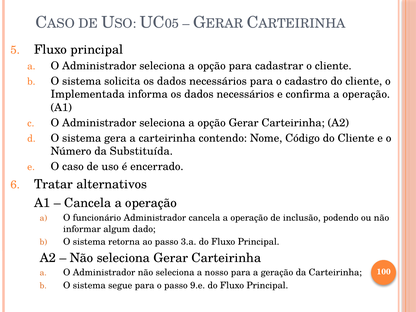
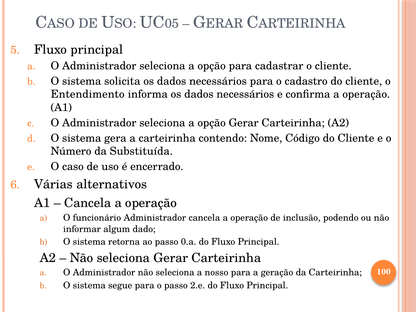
Implementada: Implementada -> Entendimento
Tratar: Tratar -> Várias
3.a: 3.a -> 0.a
9.e: 9.e -> 2.e
